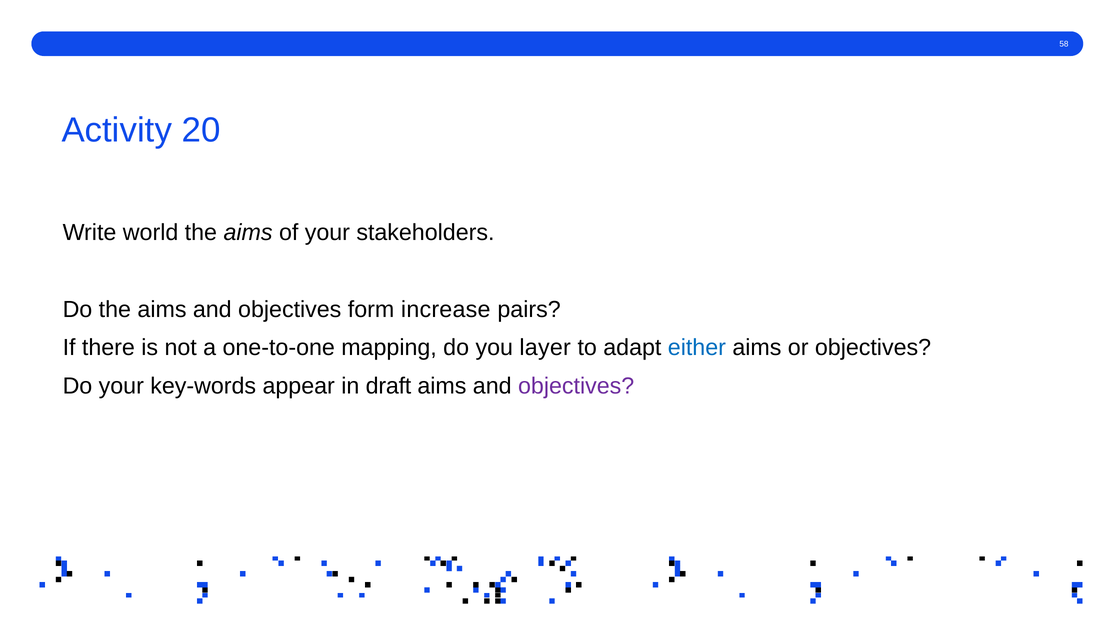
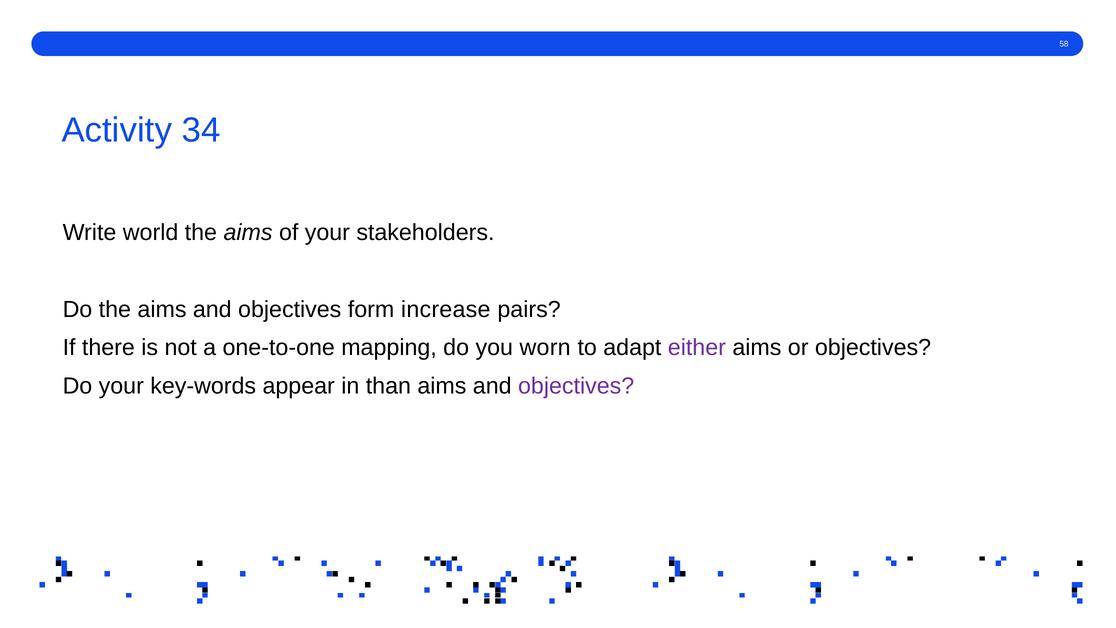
20: 20 -> 34
layer: layer -> worn
either colour: blue -> purple
draft: draft -> than
